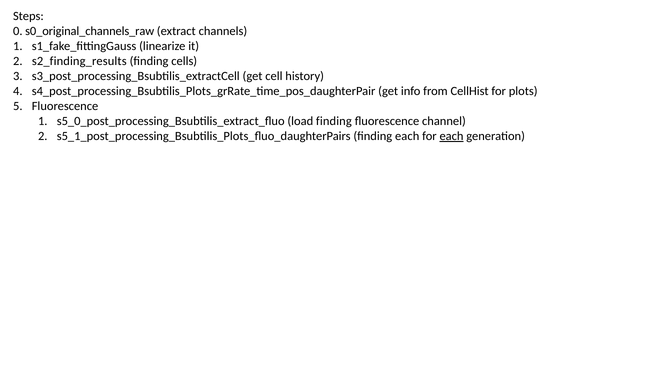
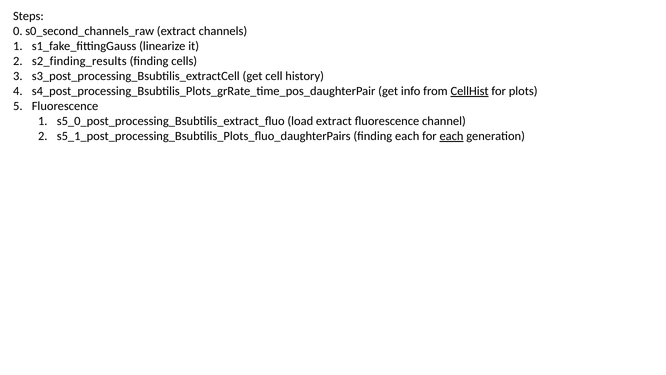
s0_original_channels_raw: s0_original_channels_raw -> s0_second_channels_raw
CellHist underline: none -> present
load finding: finding -> extract
